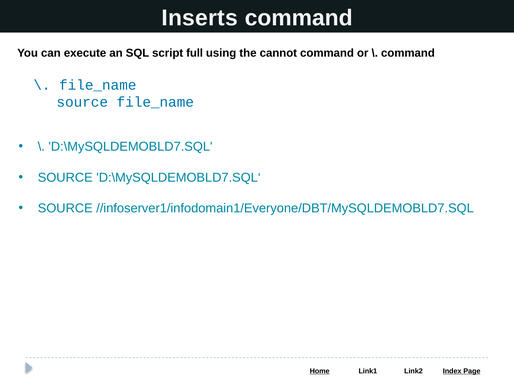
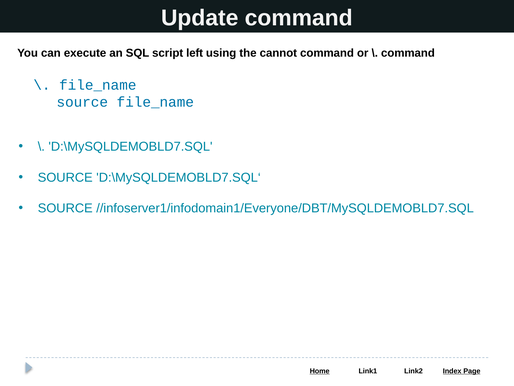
Inserts: Inserts -> Update
full: full -> left
